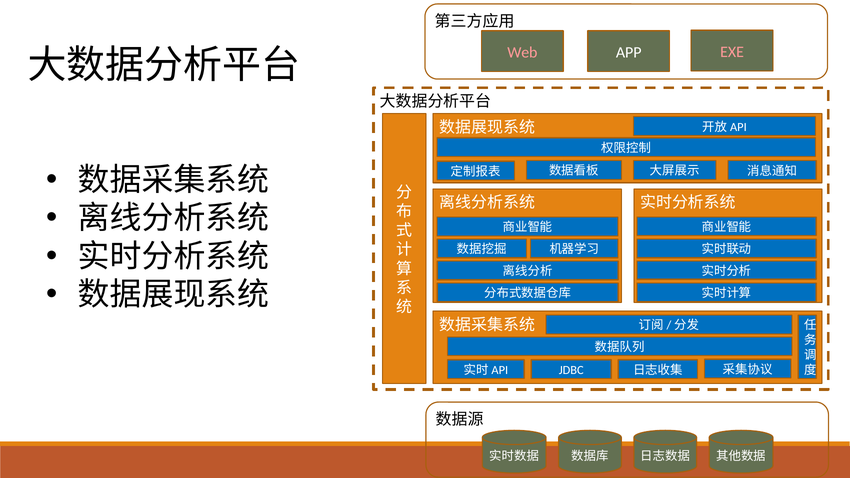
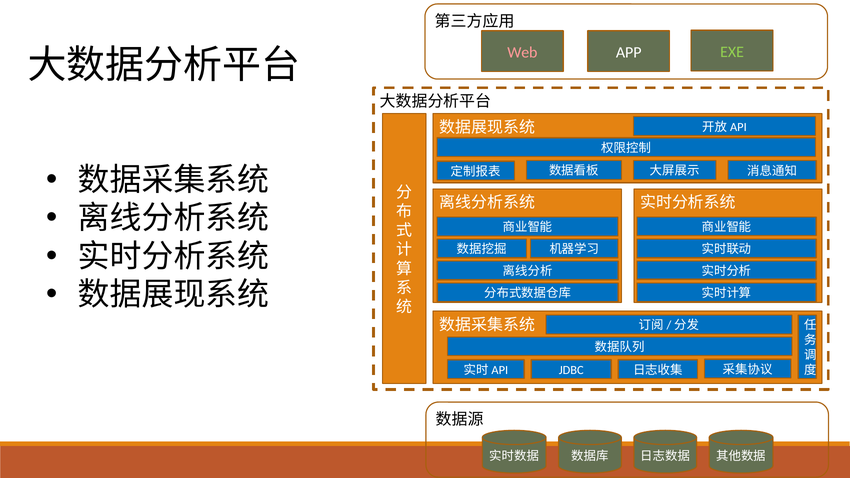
EXE colour: pink -> light green
